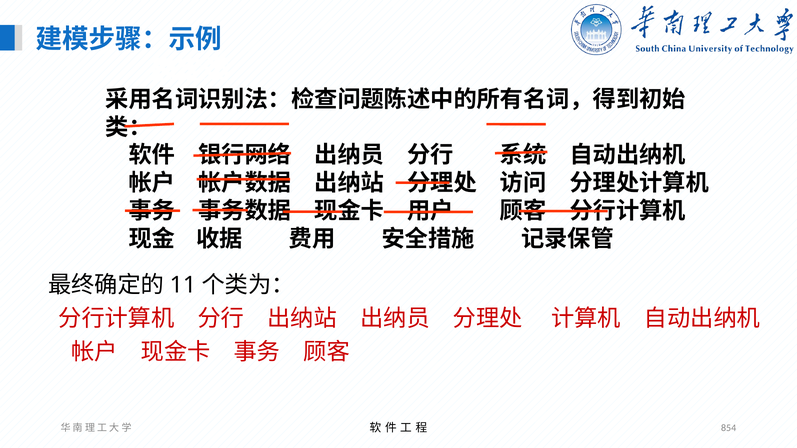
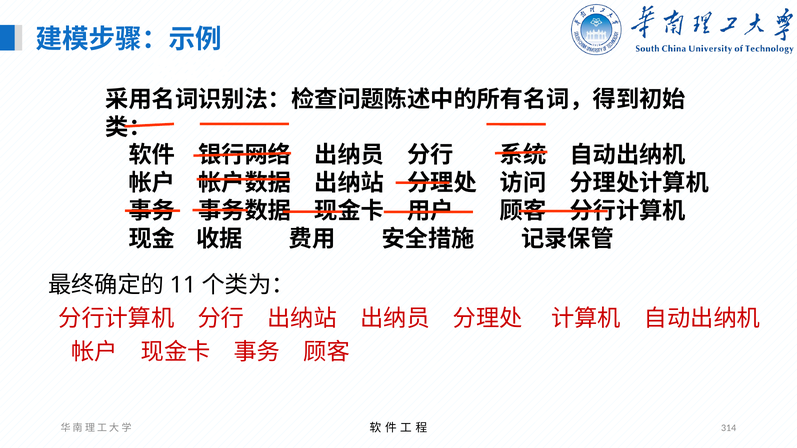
854: 854 -> 314
